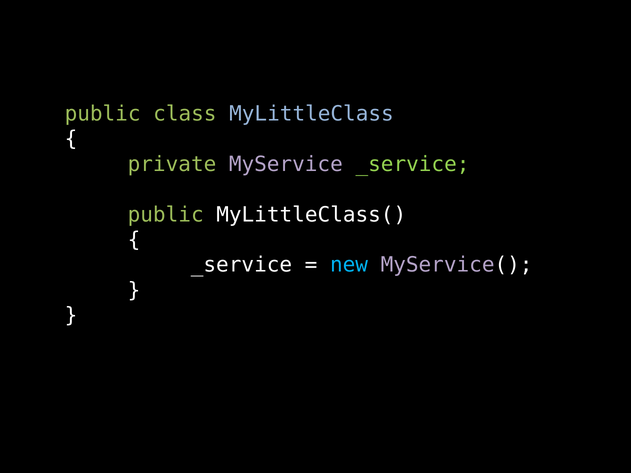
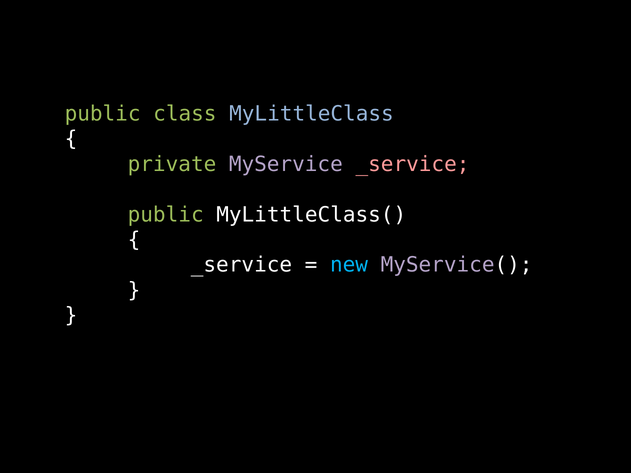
_service at (412, 164) colour: light green -> pink
